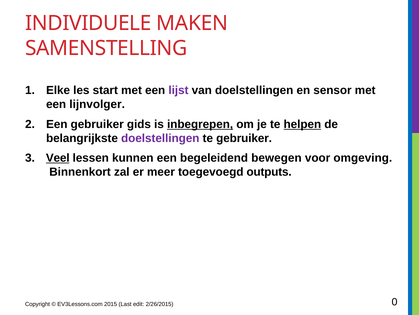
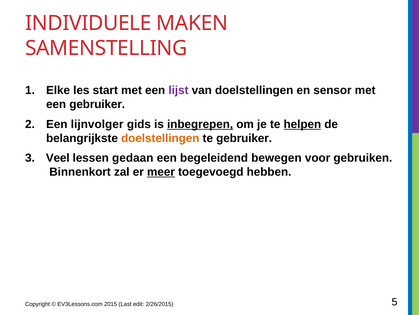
een lijnvolger: lijnvolger -> gebruiker
Een gebruiker: gebruiker -> lijnvolger
doelstellingen at (160, 138) colour: purple -> orange
Veel underline: present -> none
kunnen: kunnen -> gedaan
omgeving: omgeving -> gebruiken
meer underline: none -> present
outputs: outputs -> hebben
0: 0 -> 5
